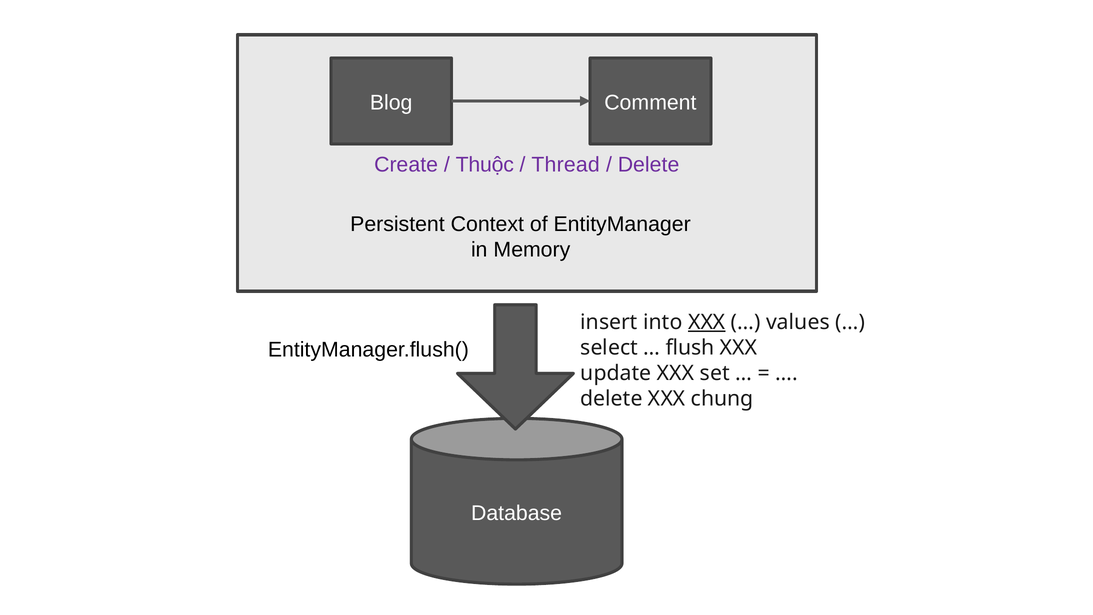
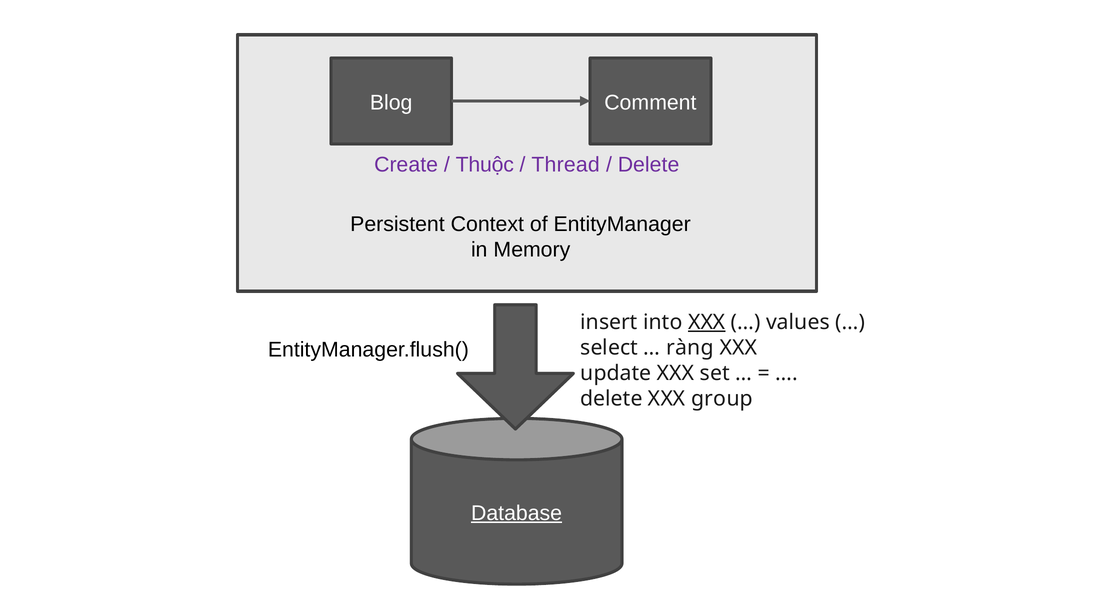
flush: flush -> ràng
chung: chung -> group
Database underline: none -> present
